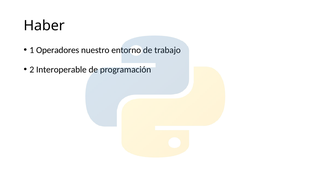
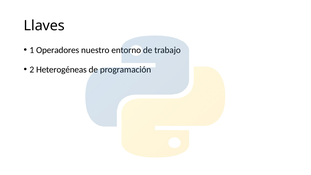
Haber: Haber -> Llaves
Interoperable: Interoperable -> Heterogéneas
